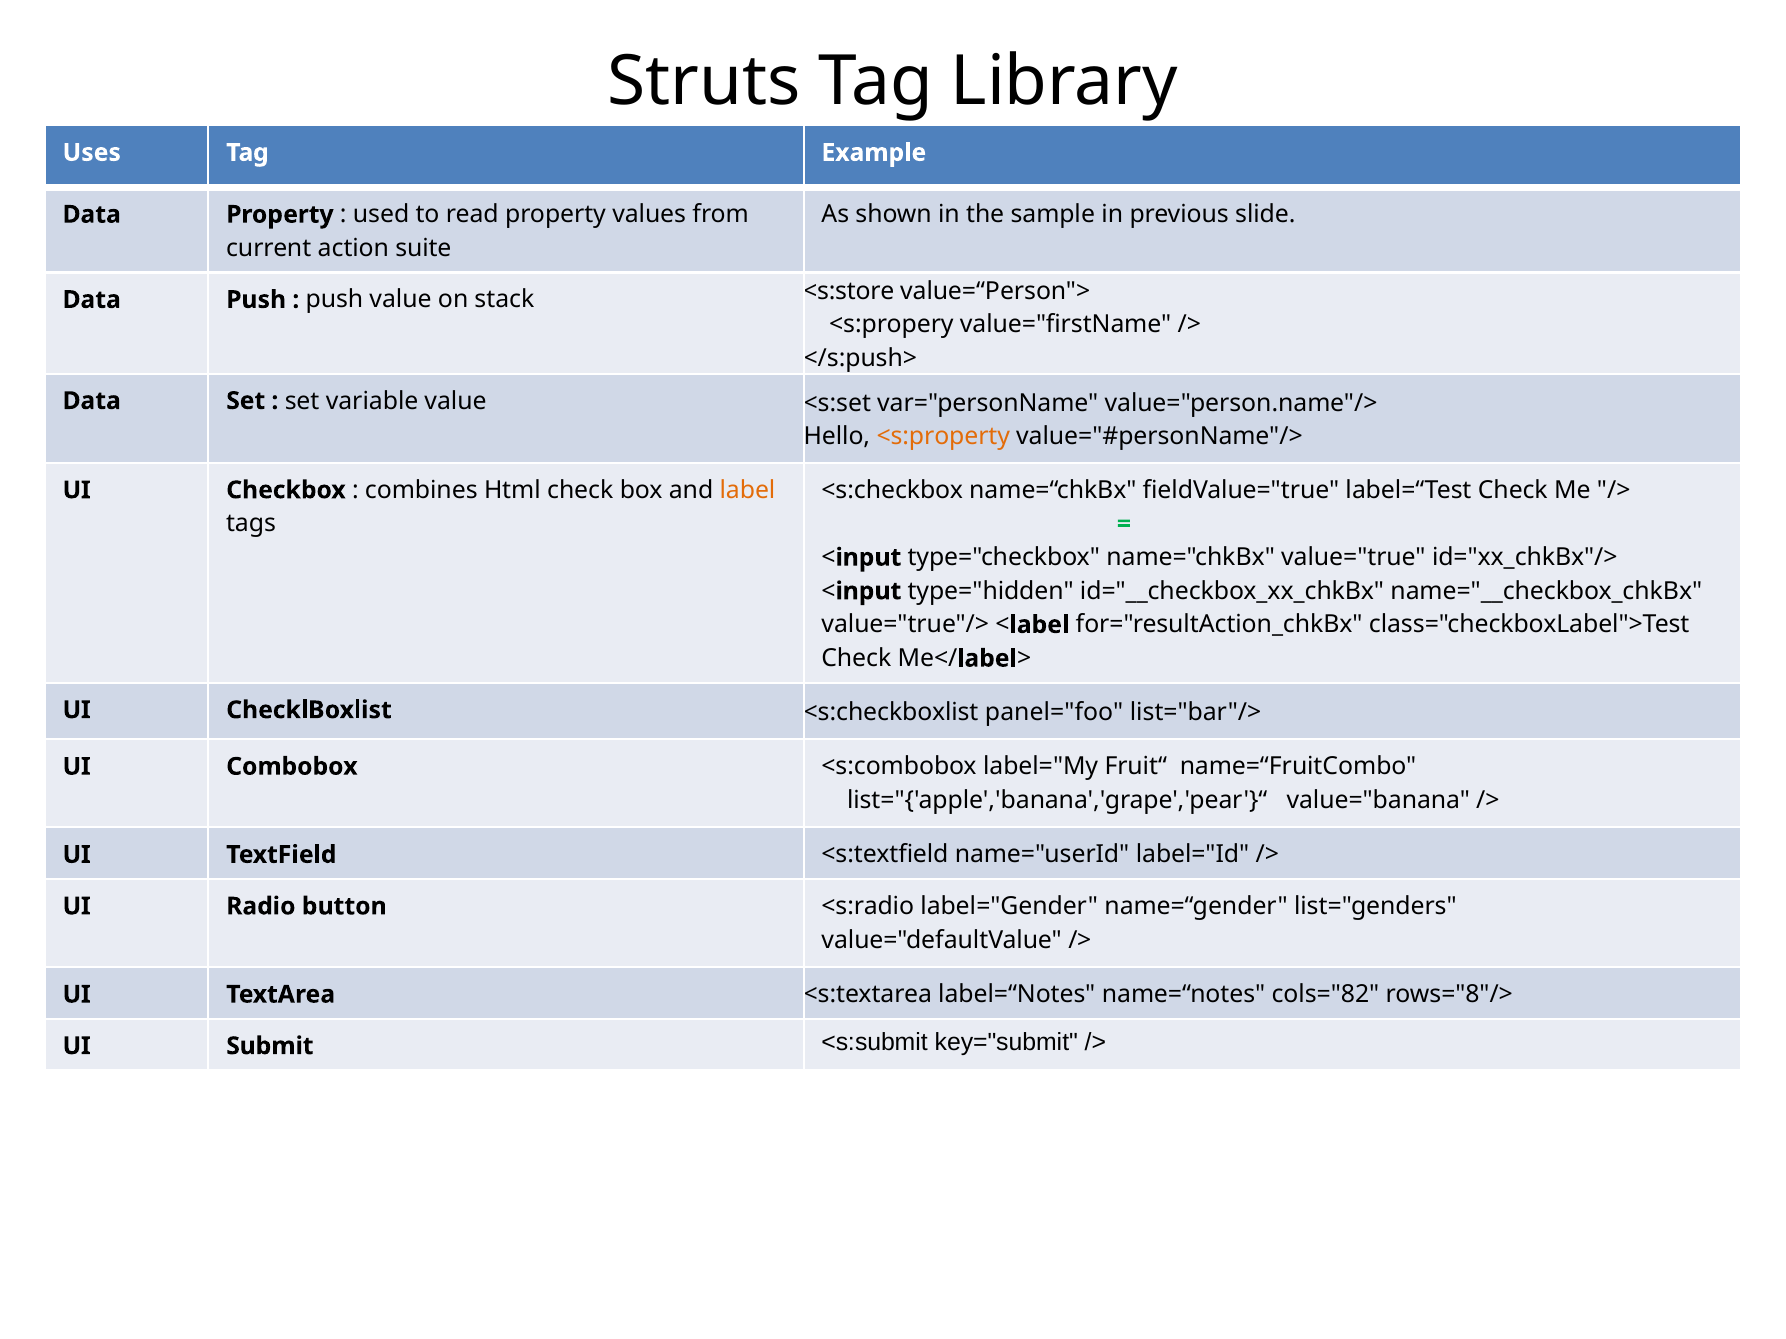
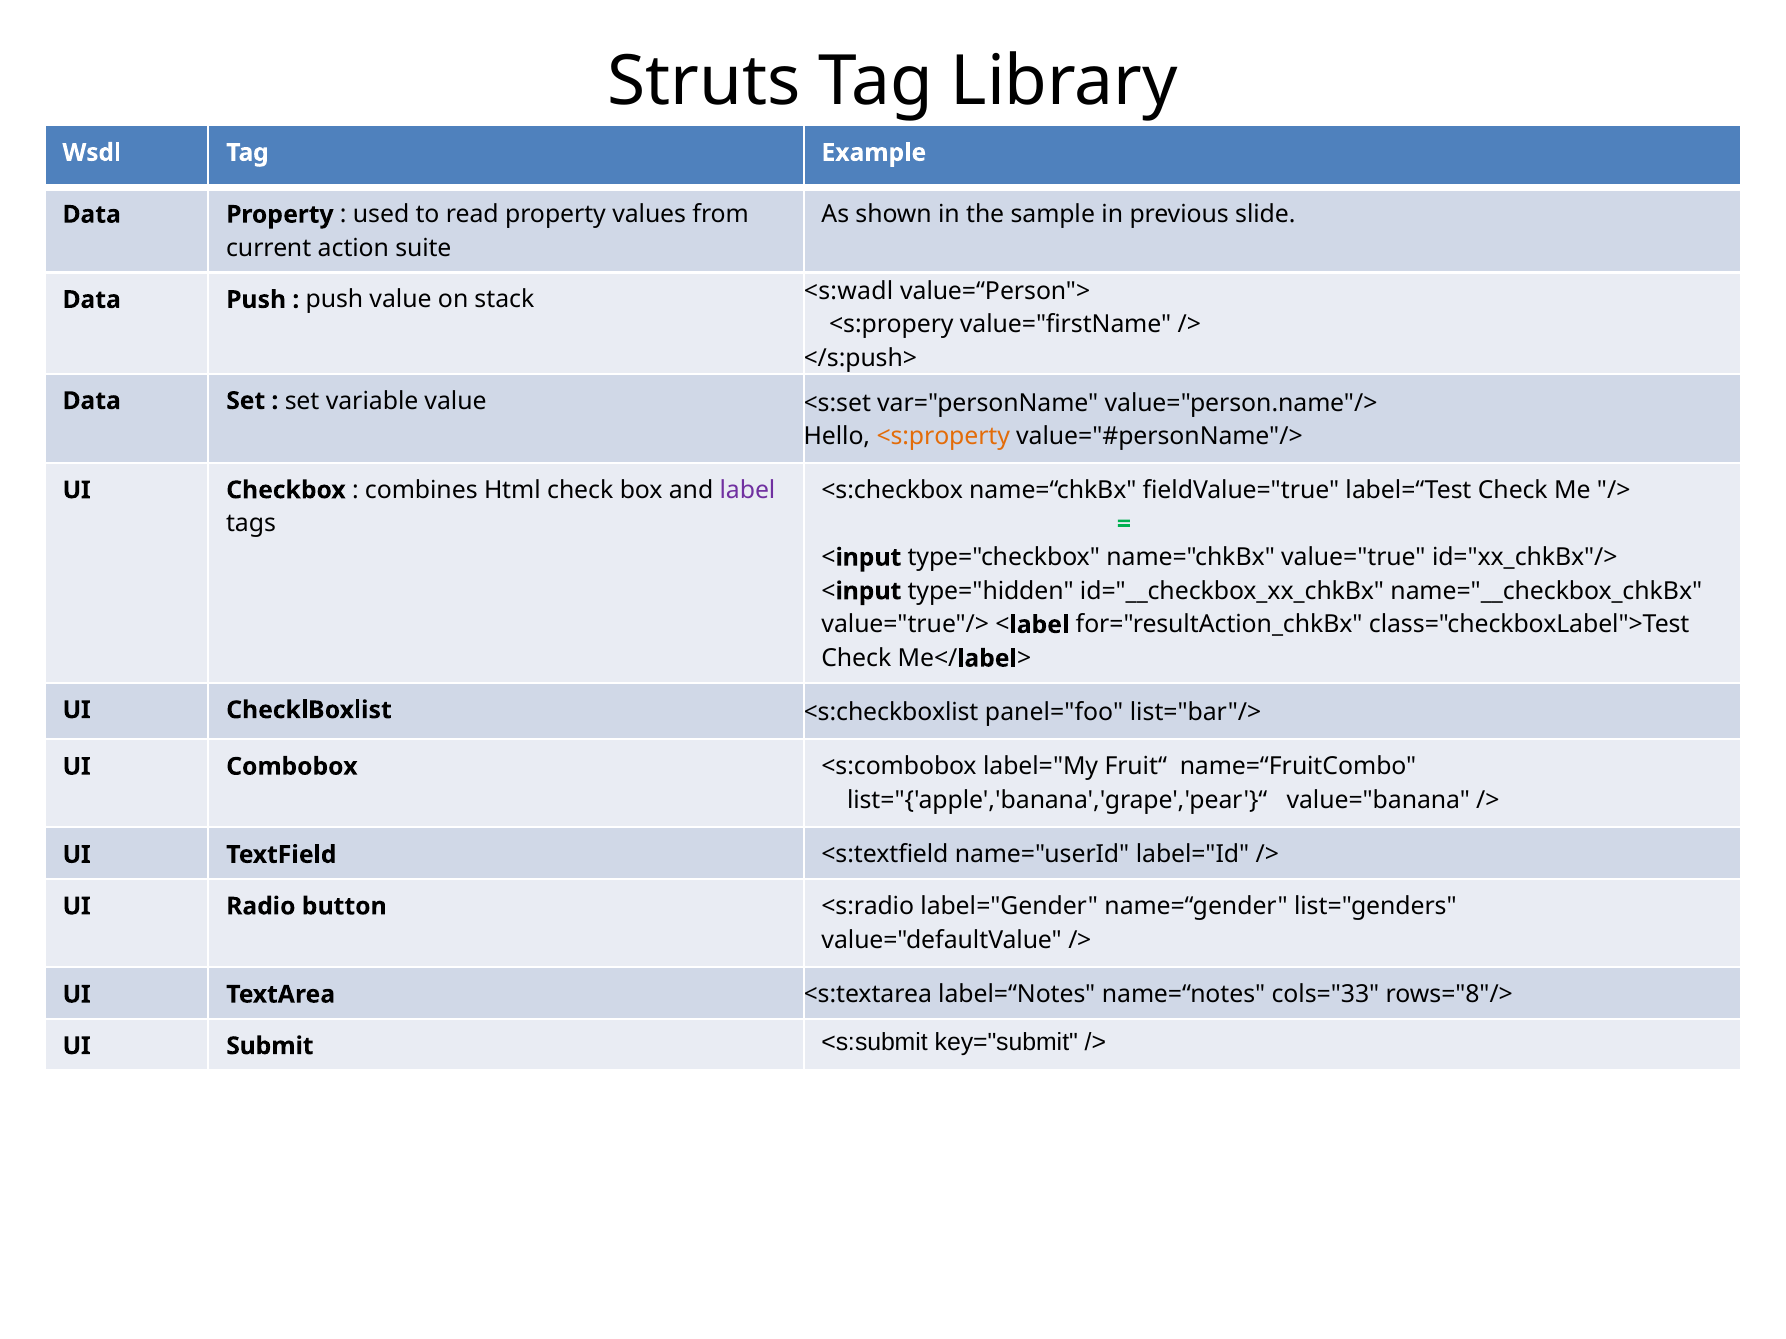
Uses: Uses -> Wsdl
<s:store: <s:store -> <s:wadl
label colour: orange -> purple
cols="82: cols="82 -> cols="33
